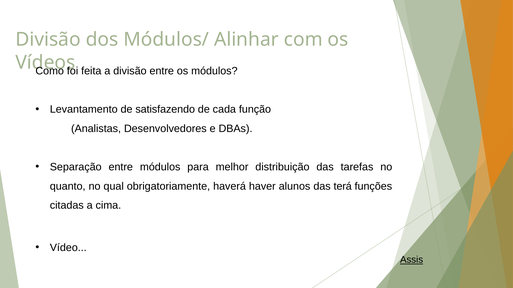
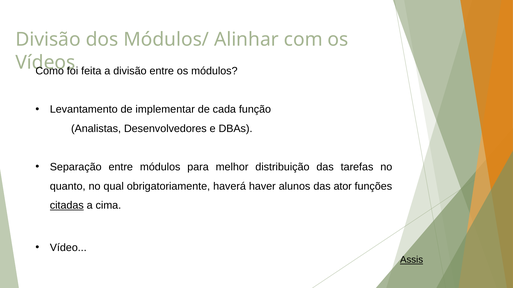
satisfazendo: satisfazendo -> implementar
terá: terá -> ator
citadas underline: none -> present
